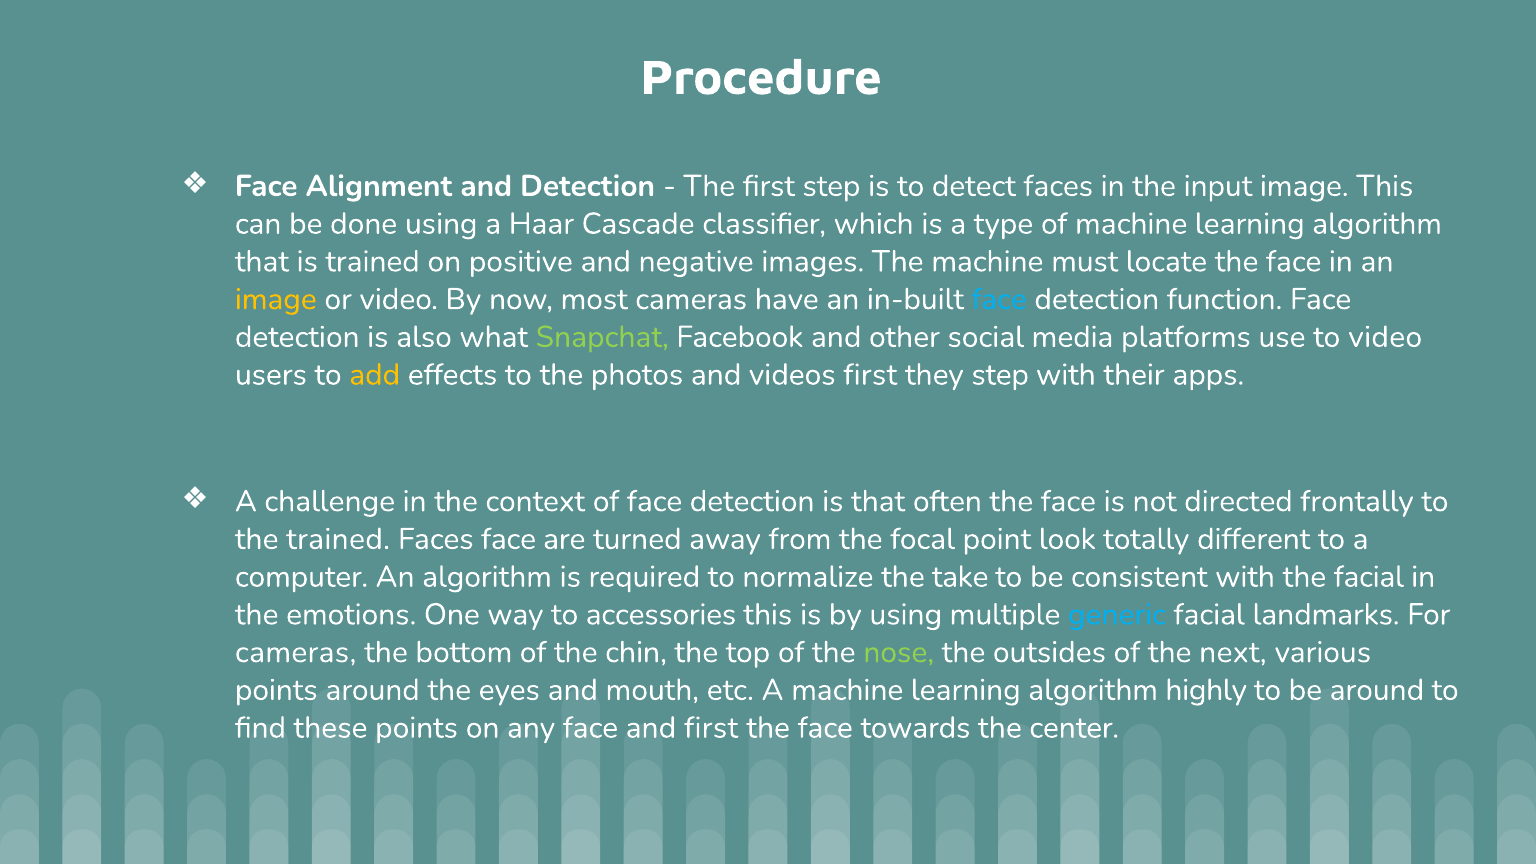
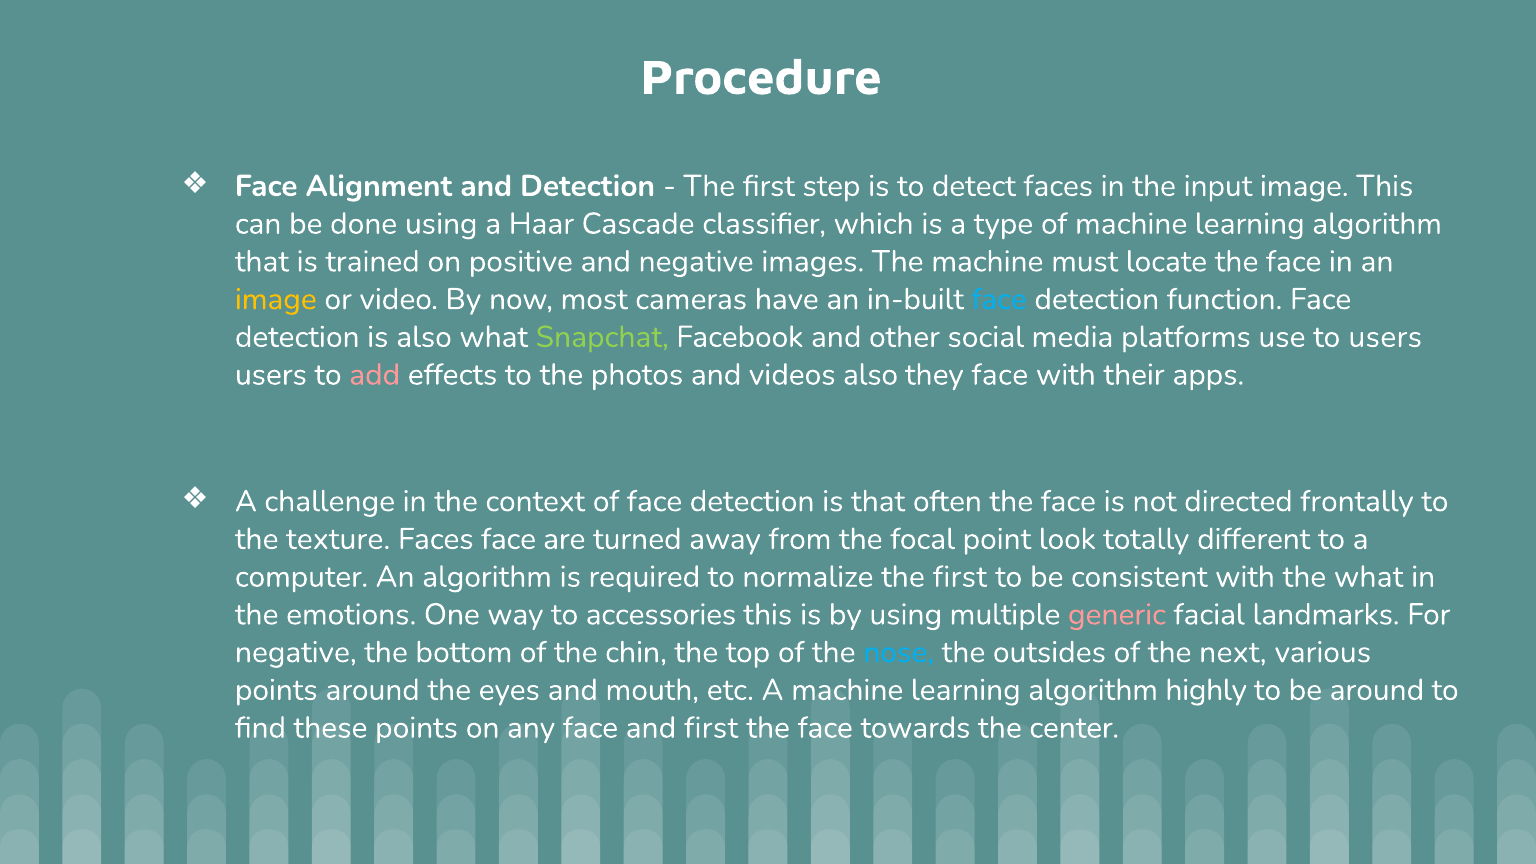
to video: video -> users
add colour: yellow -> pink
videos first: first -> also
they step: step -> face
the trained: trained -> texture
normalize the take: take -> first
the facial: facial -> what
generic colour: light blue -> pink
cameras at (296, 652): cameras -> negative
nose colour: light green -> light blue
